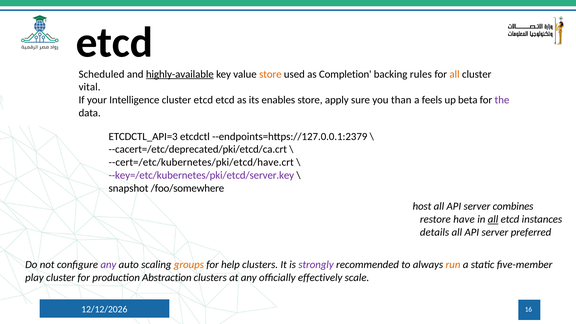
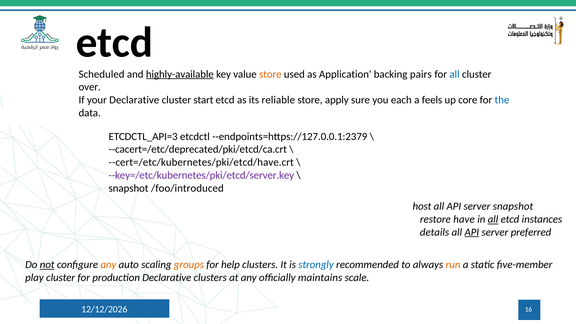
Completion: Completion -> Application
rules: rules -> pairs
all at (455, 74) colour: orange -> blue
vital: vital -> over
your Intelligence: Intelligence -> Declarative
cluster etcd: etcd -> start
enables: enables -> reliable
than: than -> each
beta: beta -> core
the colour: purple -> blue
/foo/somewhere: /foo/somewhere -> /foo/introduced
server combines: combines -> snapshot
API at (472, 232) underline: none -> present
not underline: none -> present
any at (108, 265) colour: purple -> orange
strongly colour: purple -> blue
production Abstraction: Abstraction -> Declarative
effectively: effectively -> maintains
